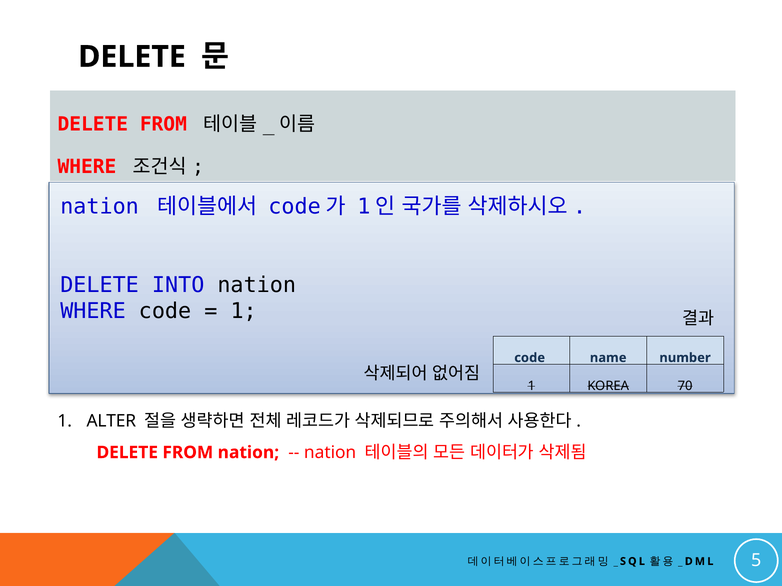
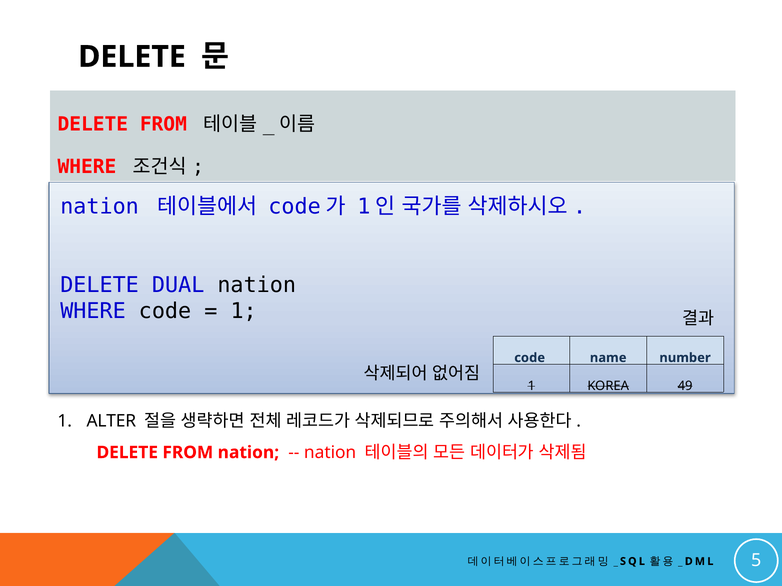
INTO: INTO -> DUAL
70: 70 -> 49
